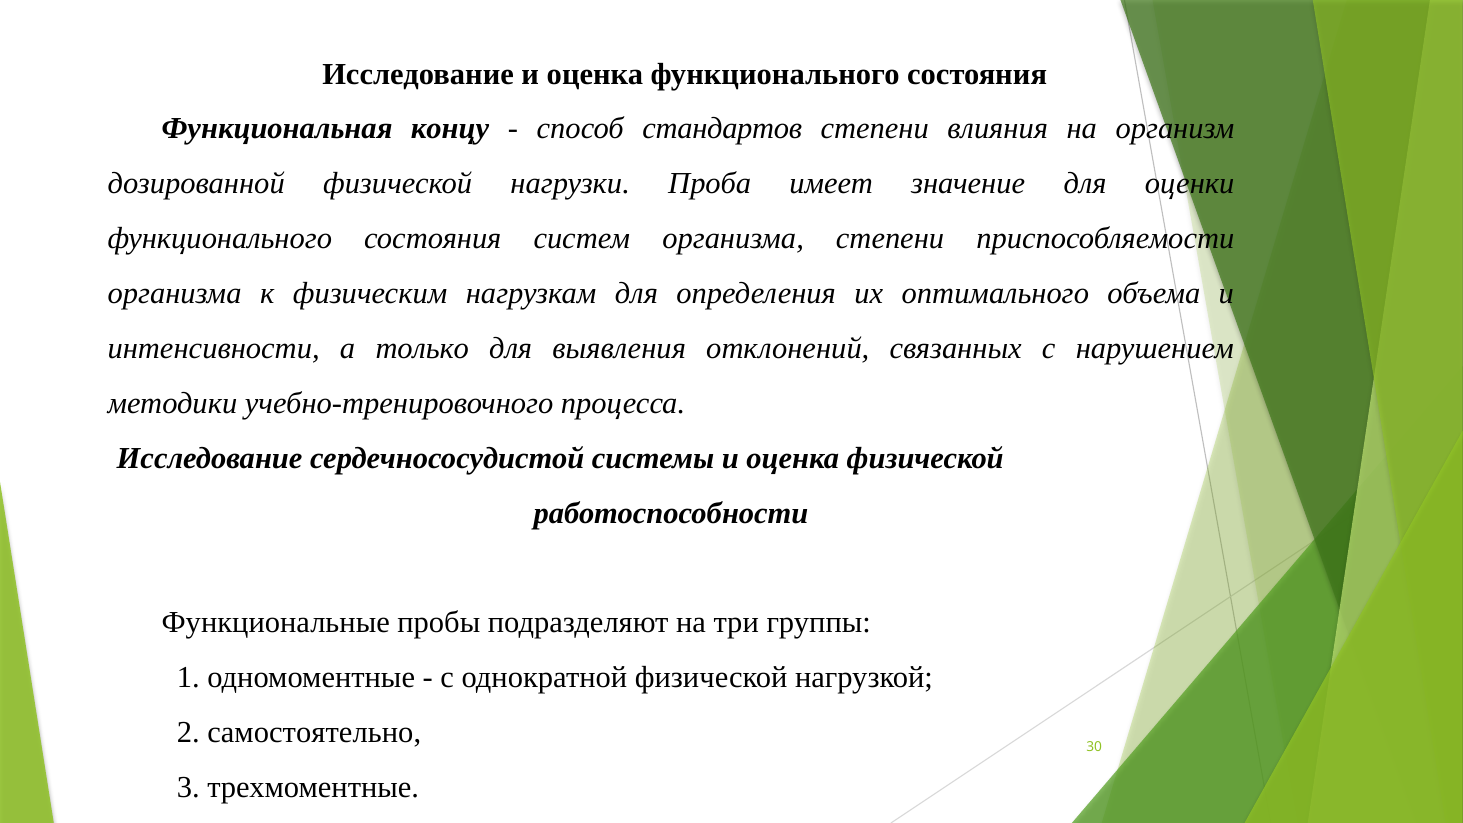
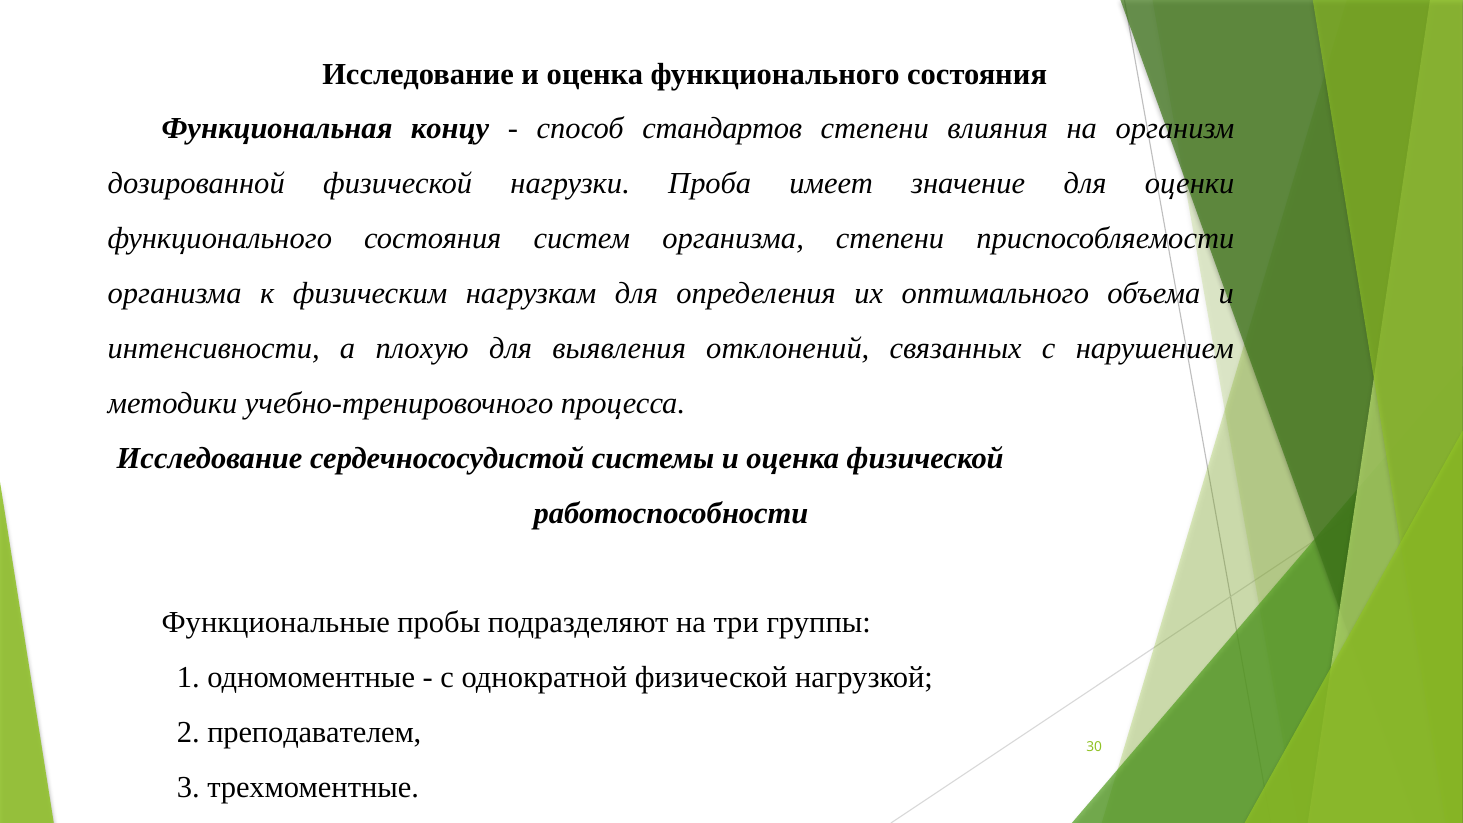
только: только -> плохую
самостоятельно: самостоятельно -> преподавателем
